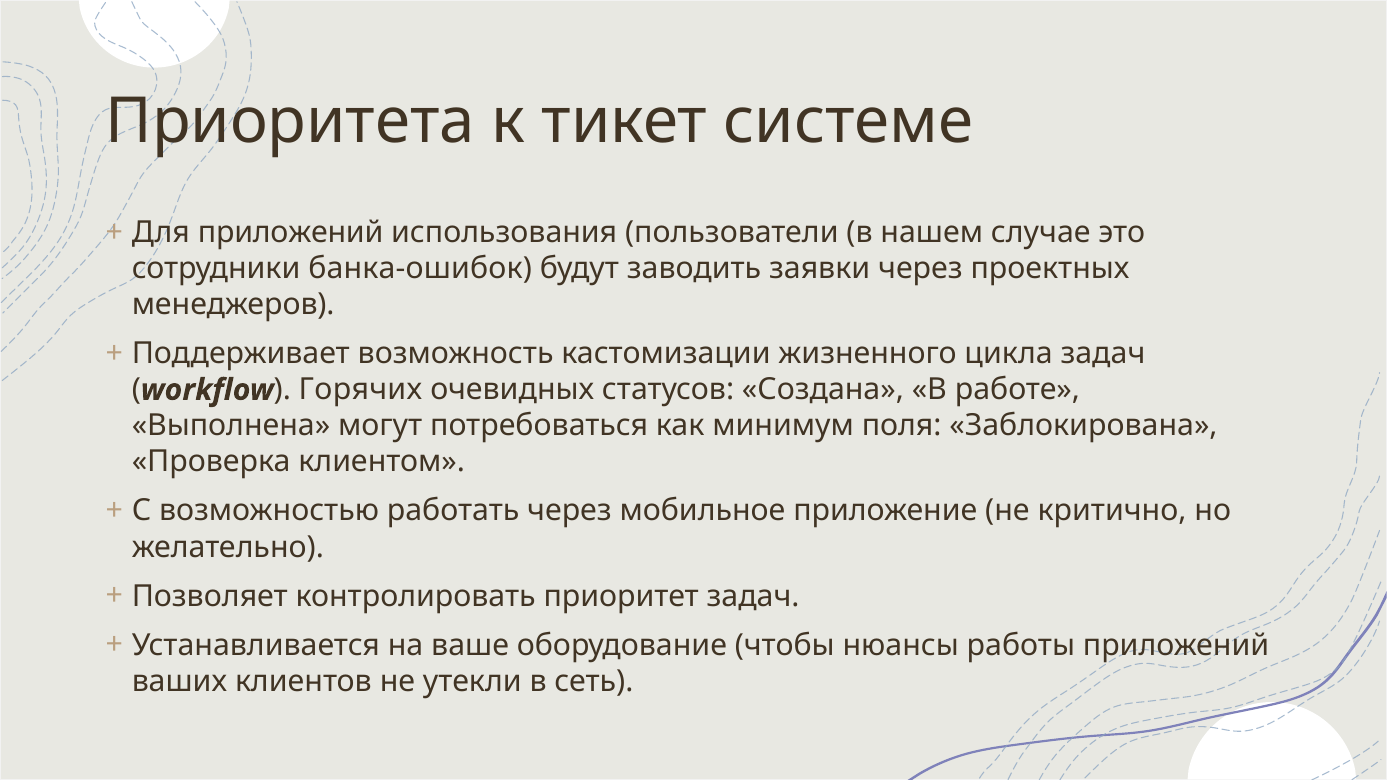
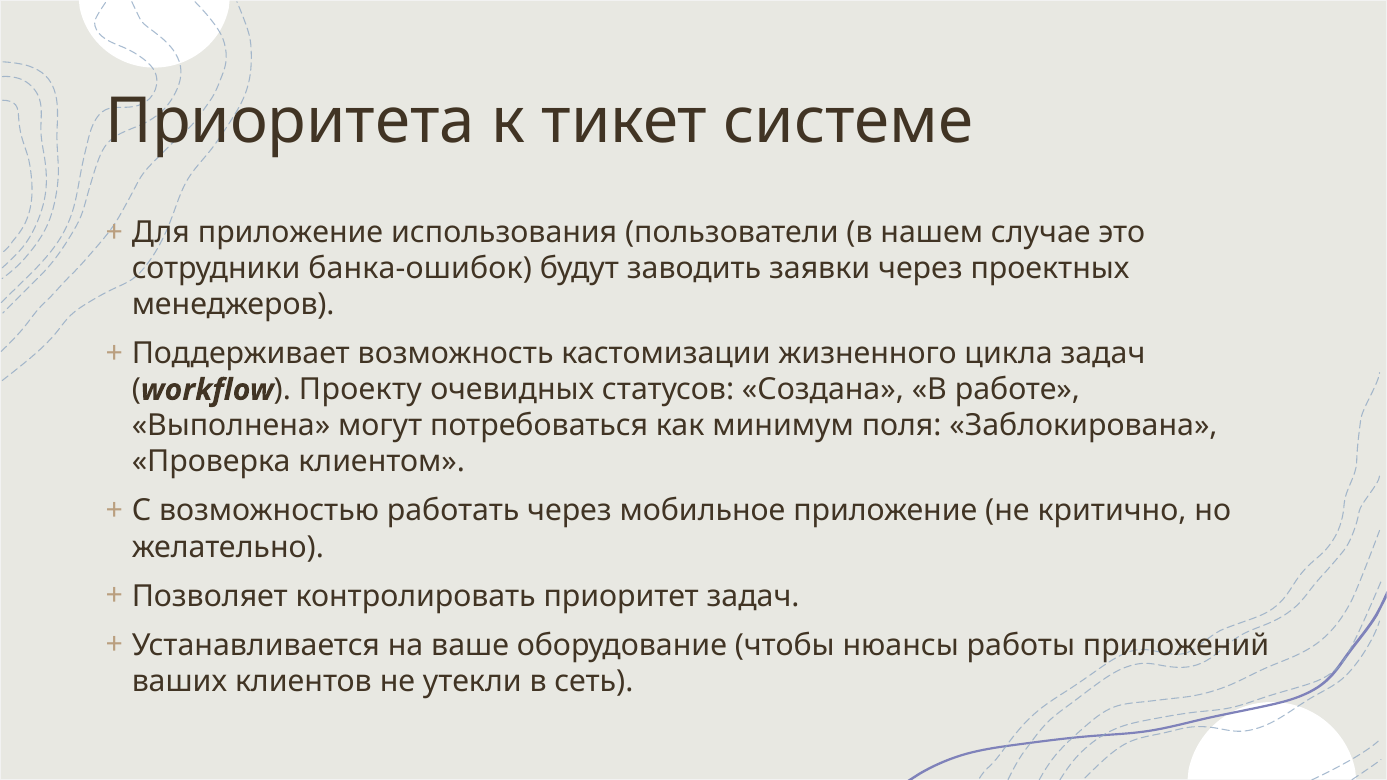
Для приложений: приложений -> приложение
Горячих: Горячих -> Проекту
